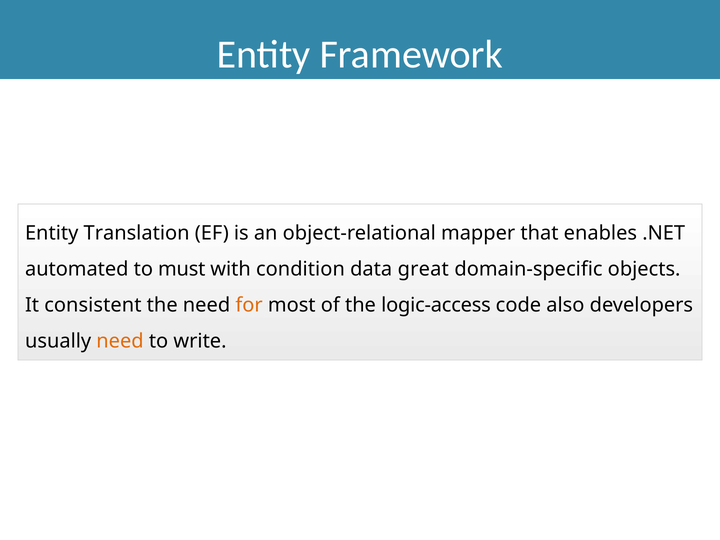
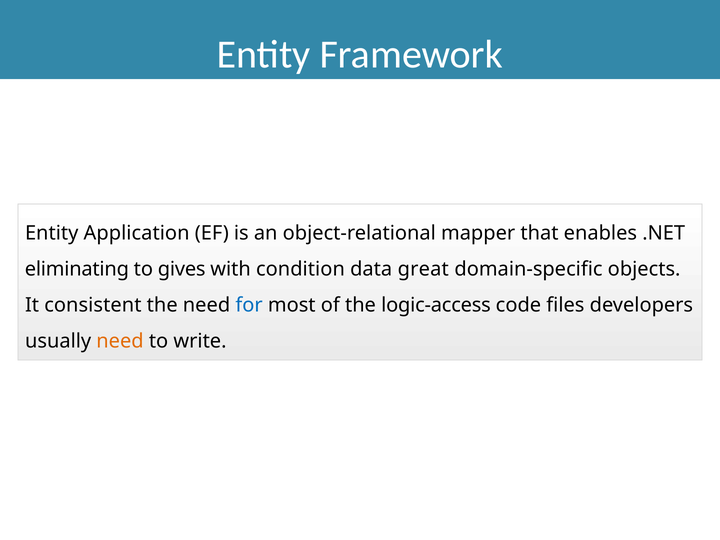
Translation: Translation -> Application
automated: automated -> eliminating
must: must -> gives
for colour: orange -> blue
also: also -> files
